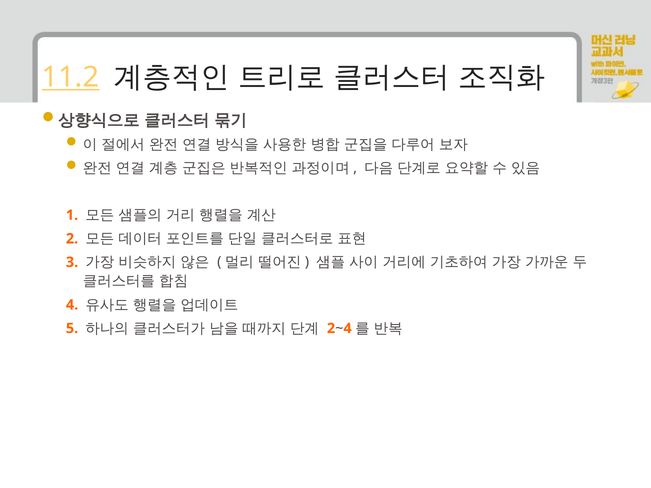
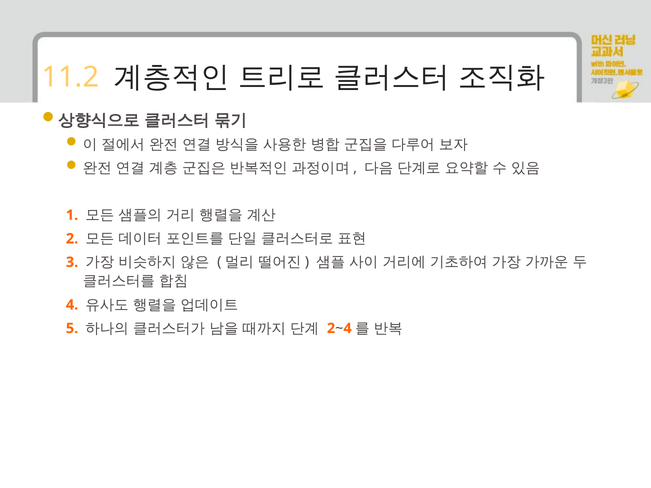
11.2 underline: present -> none
